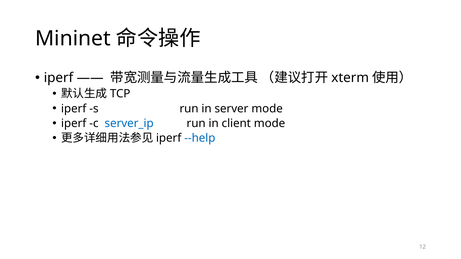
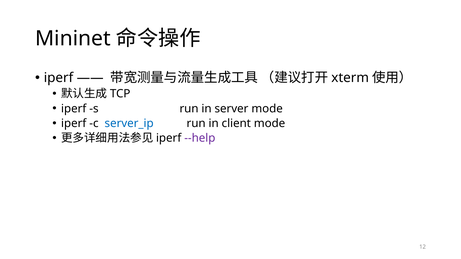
--help colour: blue -> purple
